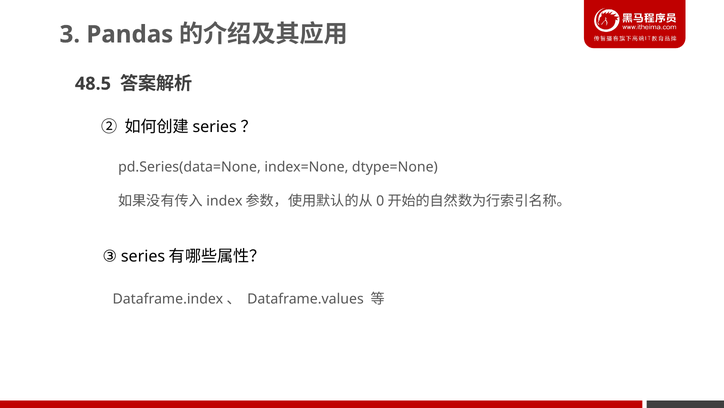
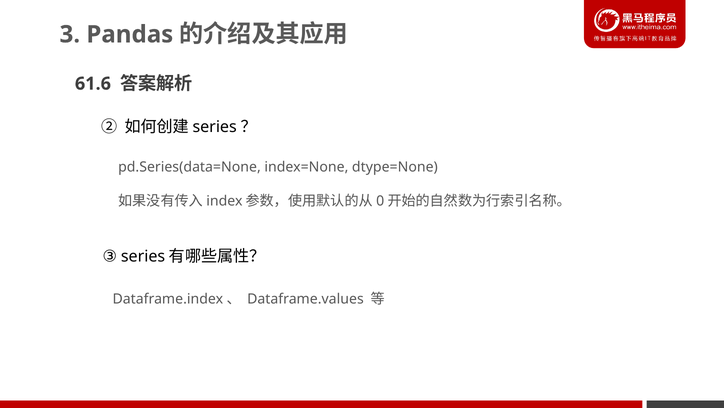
48.5: 48.5 -> 61.6
